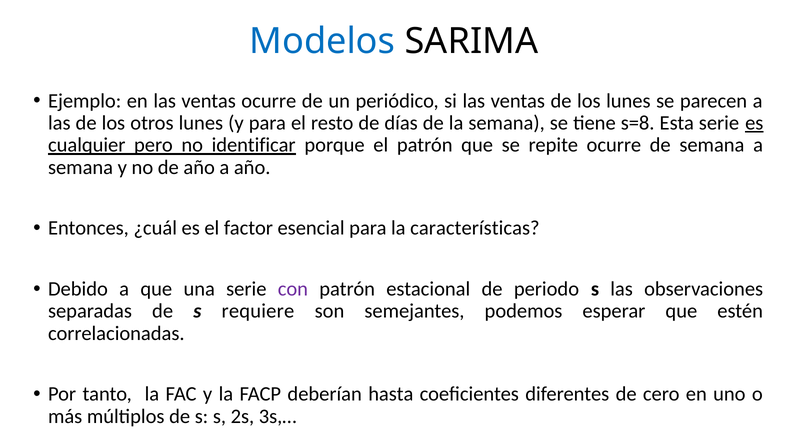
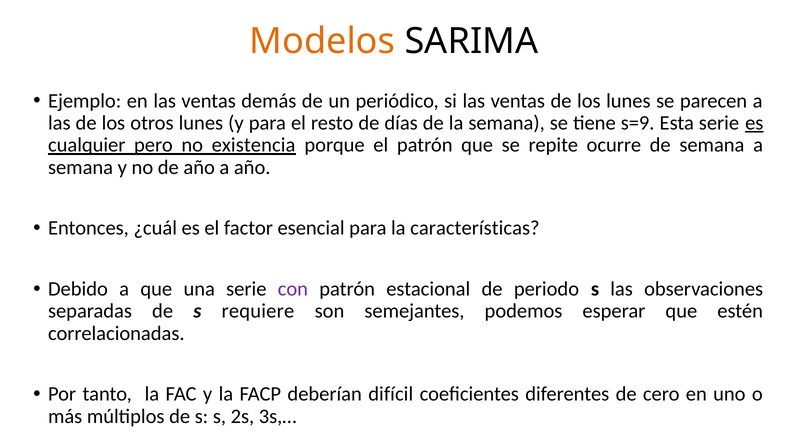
Modelos colour: blue -> orange
ventas ocurre: ocurre -> demás
s=8: s=8 -> s=9
identificar: identificar -> existencia
hasta: hasta -> difícil
